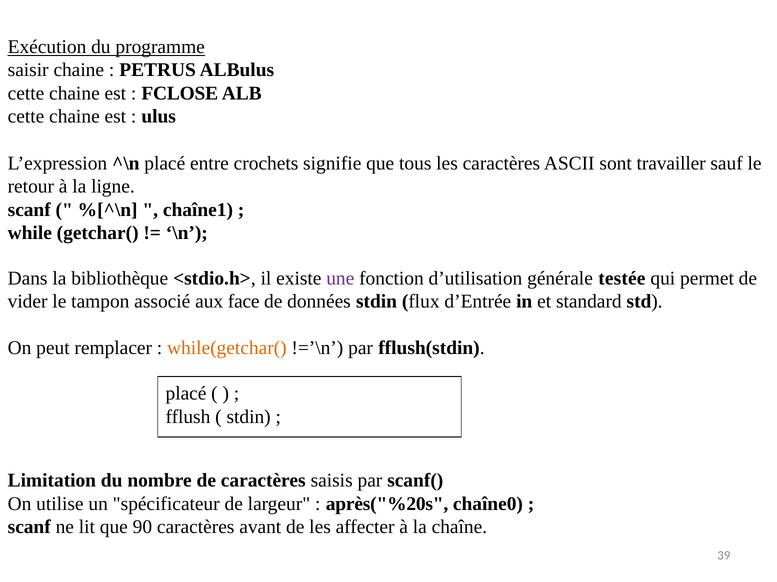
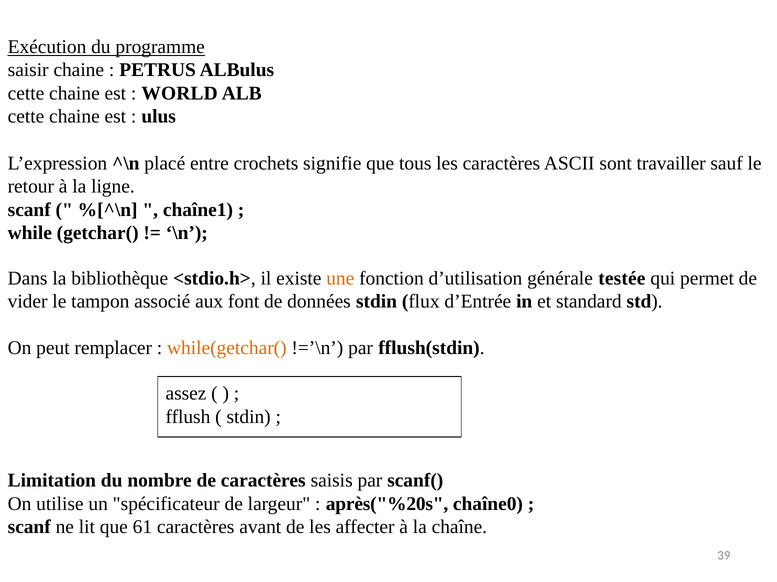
FCLOSE: FCLOSE -> WORLD
une colour: purple -> orange
face: face -> font
placé at (186, 394): placé -> assez
90: 90 -> 61
